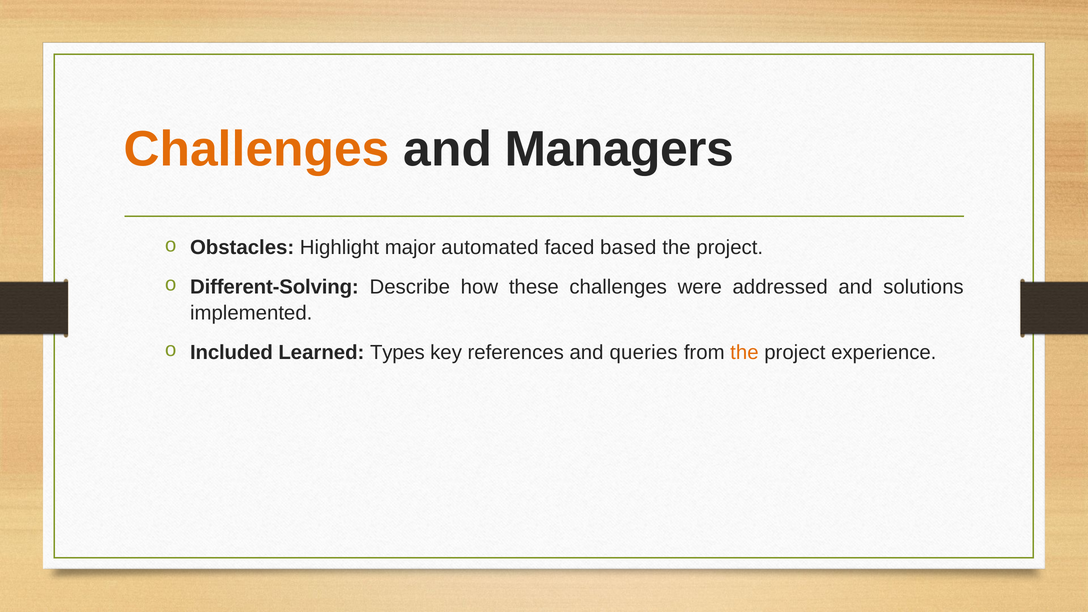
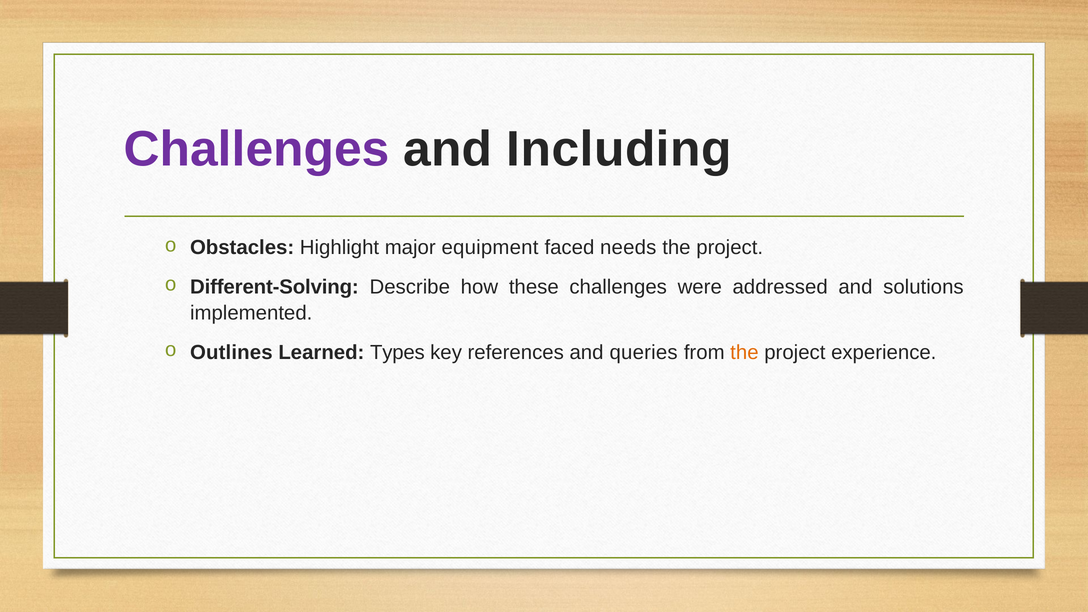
Challenges at (257, 149) colour: orange -> purple
Managers: Managers -> Including
automated: automated -> equipment
based: based -> needs
Included: Included -> Outlines
